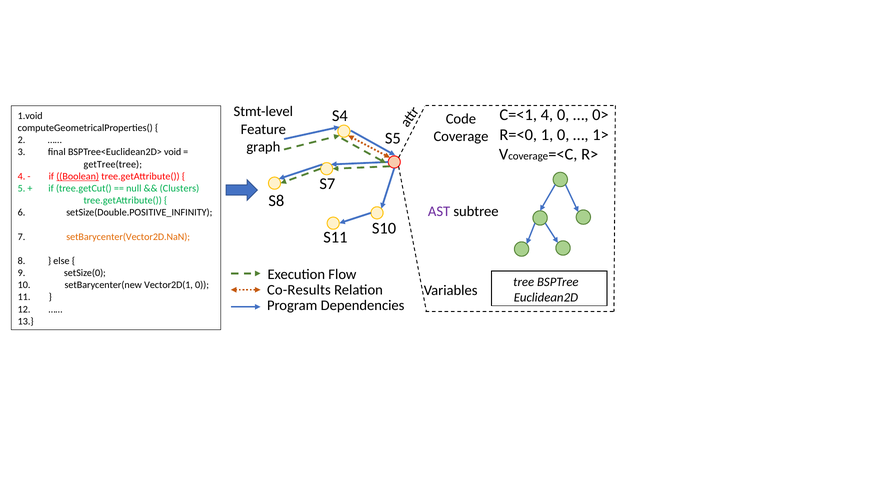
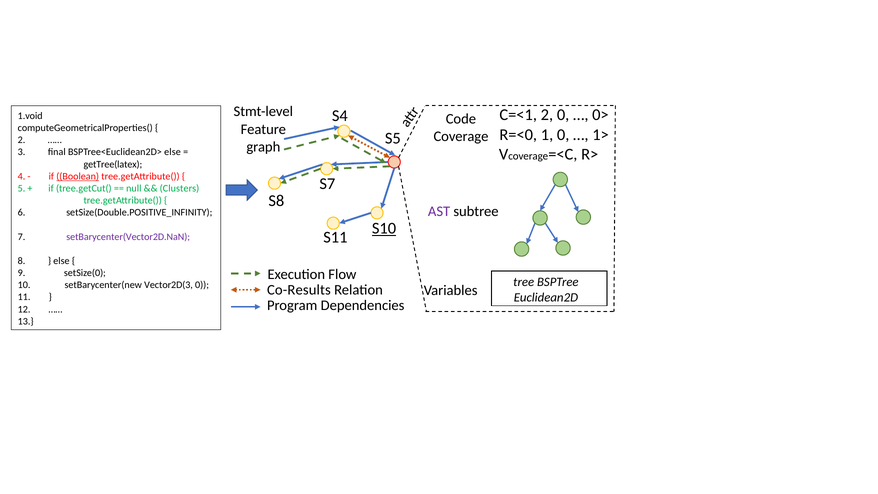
C=<1 4: 4 -> 2
BSPTree<Euclidean2D> void: void -> else
getTree(tree: getTree(tree -> getTree(latex
S10 underline: none -> present
setBarycenter(Vector2D.NaN colour: orange -> purple
Vector2D(1: Vector2D(1 -> Vector2D(3
